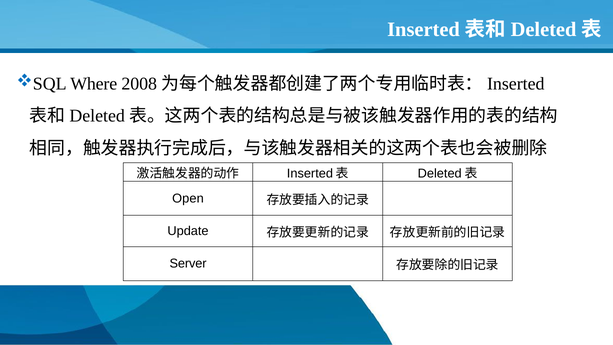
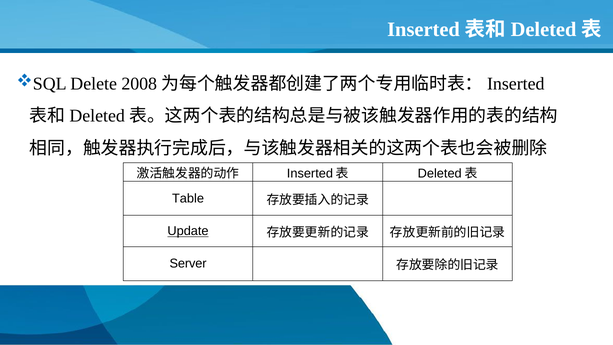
Where: Where -> Delete
Open: Open -> Table
Update underline: none -> present
